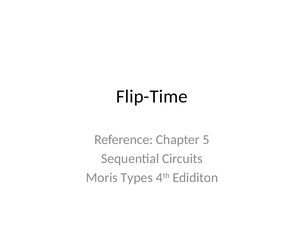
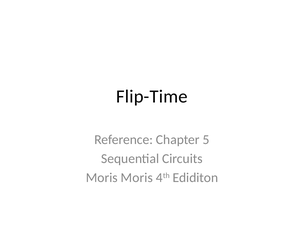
Moris Types: Types -> Moris
